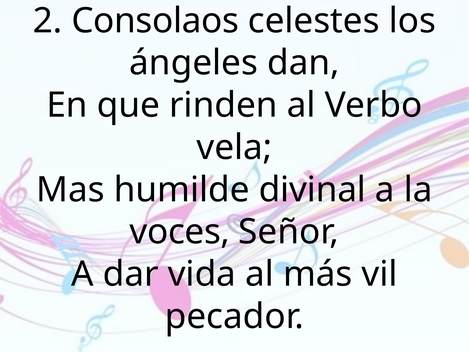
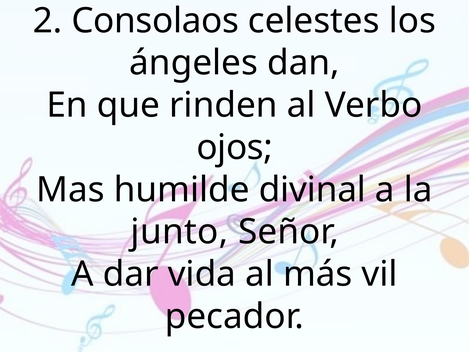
vela: vela -> ojos
voces: voces -> junto
